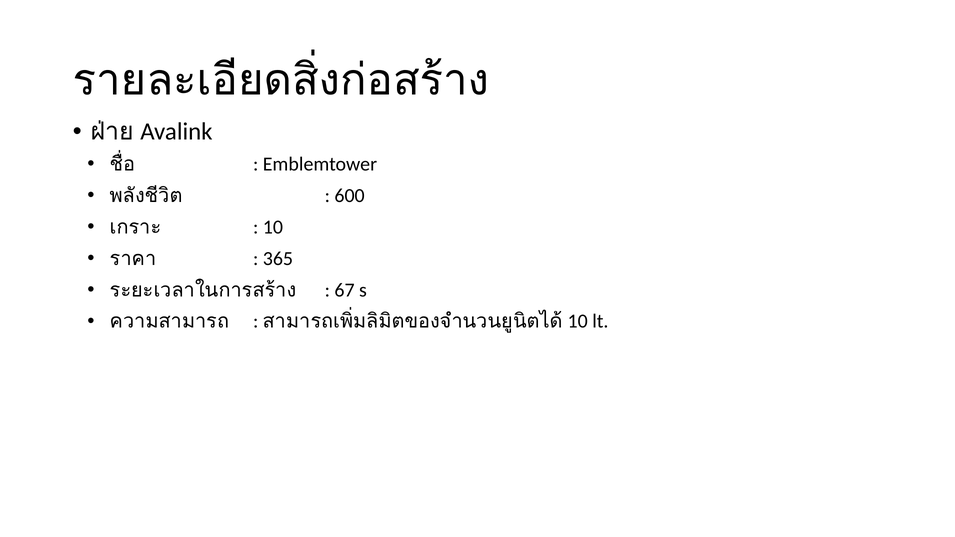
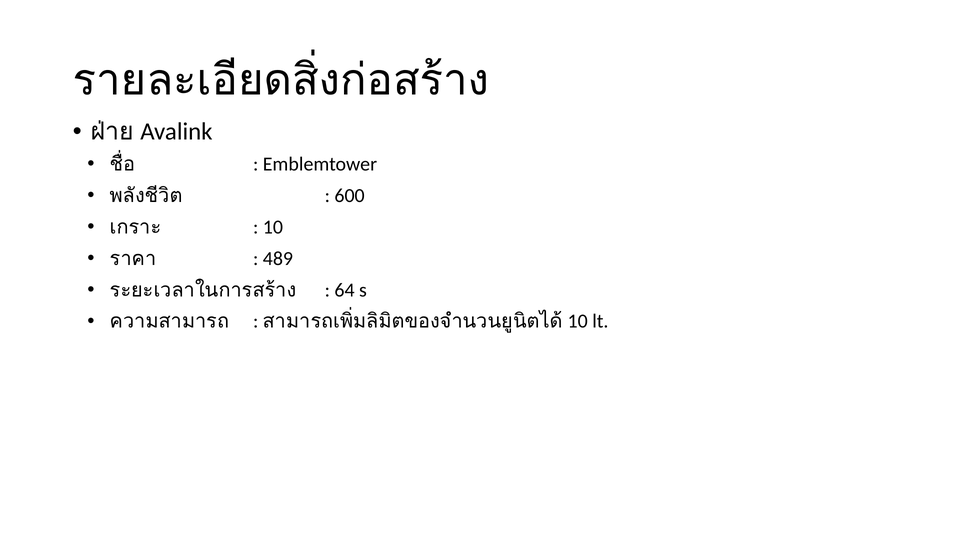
365: 365 -> 489
67: 67 -> 64
